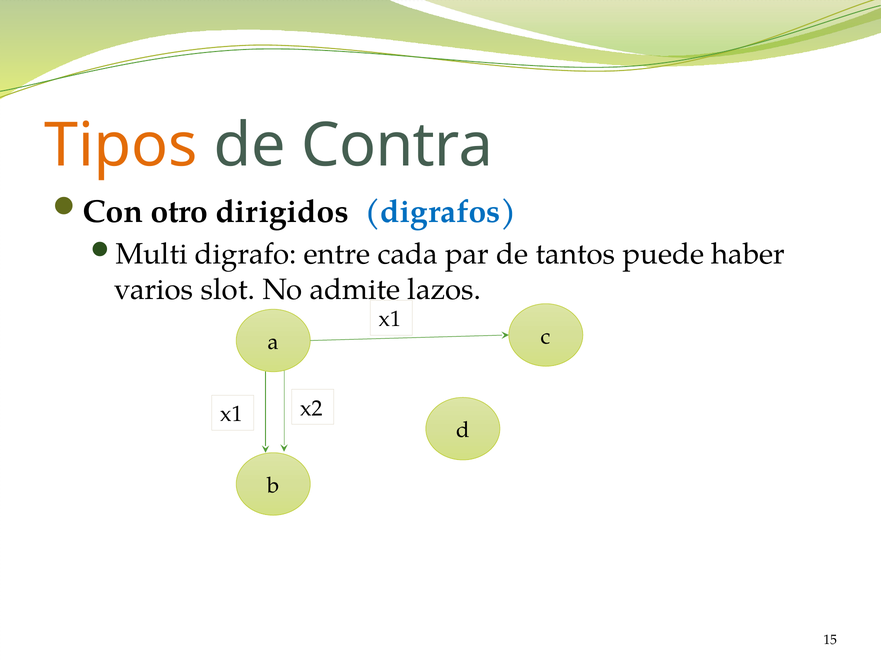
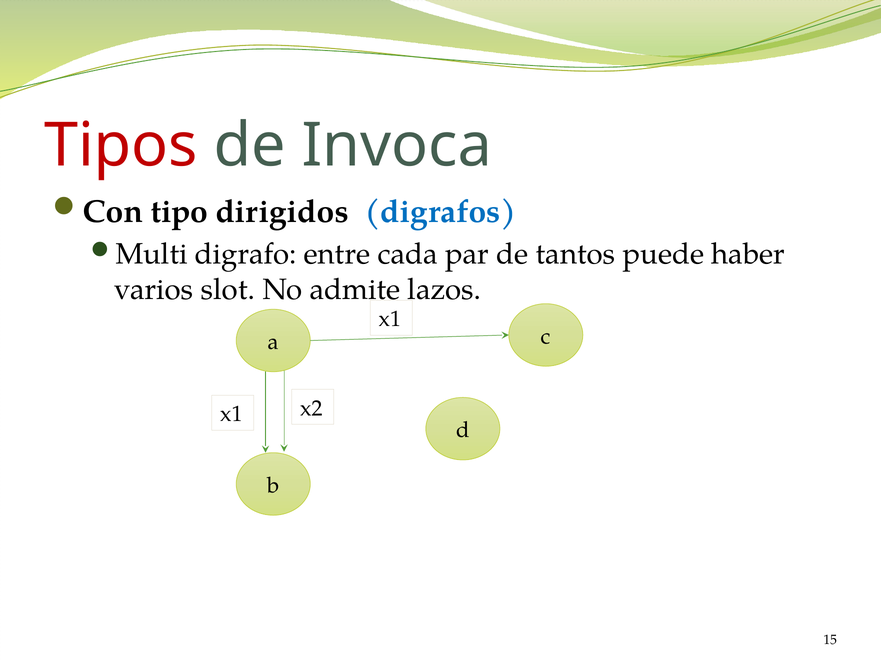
Tipos colour: orange -> red
Contra: Contra -> Invoca
otro: otro -> tipo
